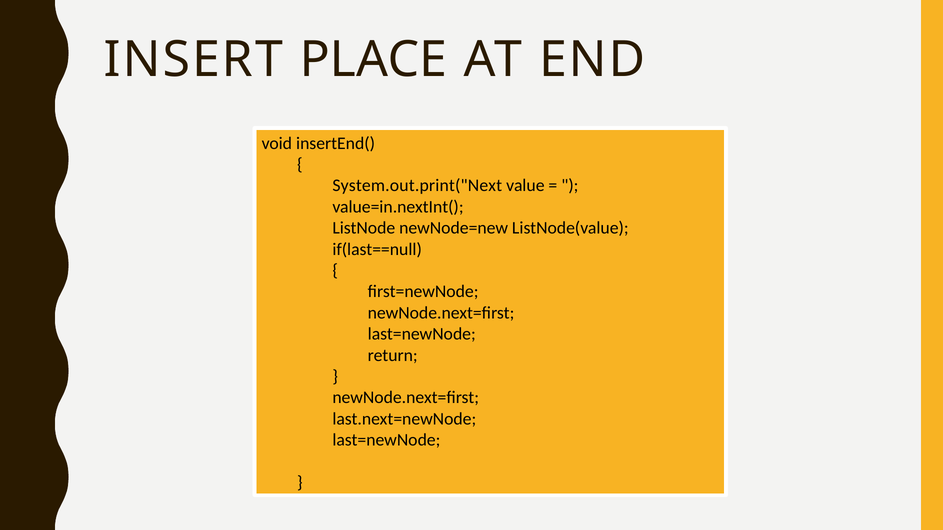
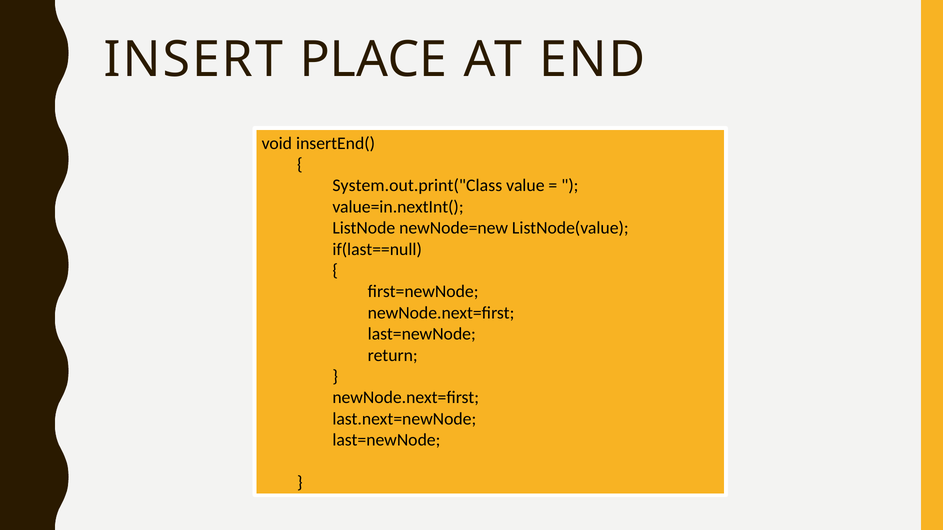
System.out.print("Next: System.out.print("Next -> System.out.print("Class
